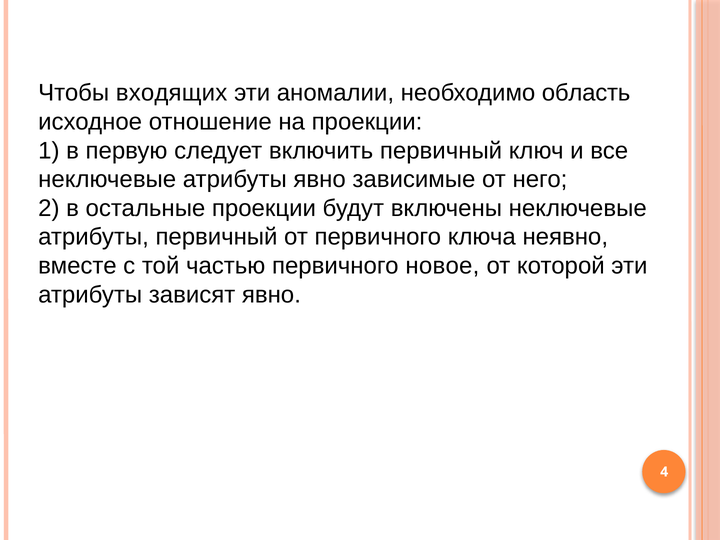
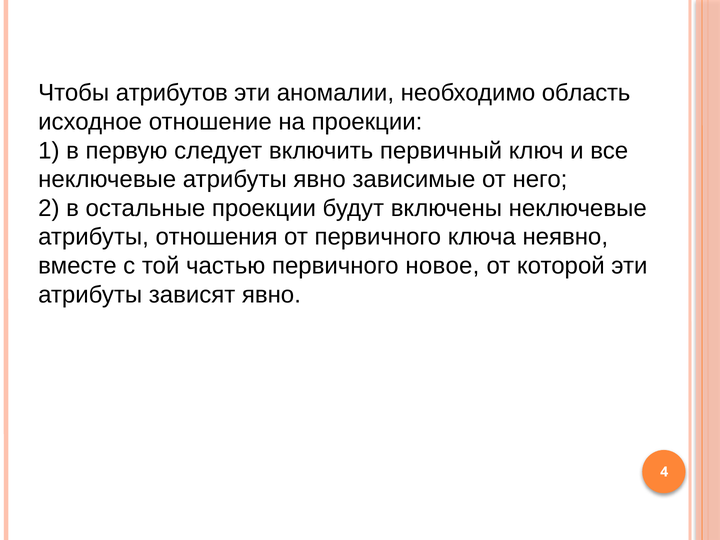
входящих: входящих -> атрибутов
атрибуты первичный: первичный -> отношения
